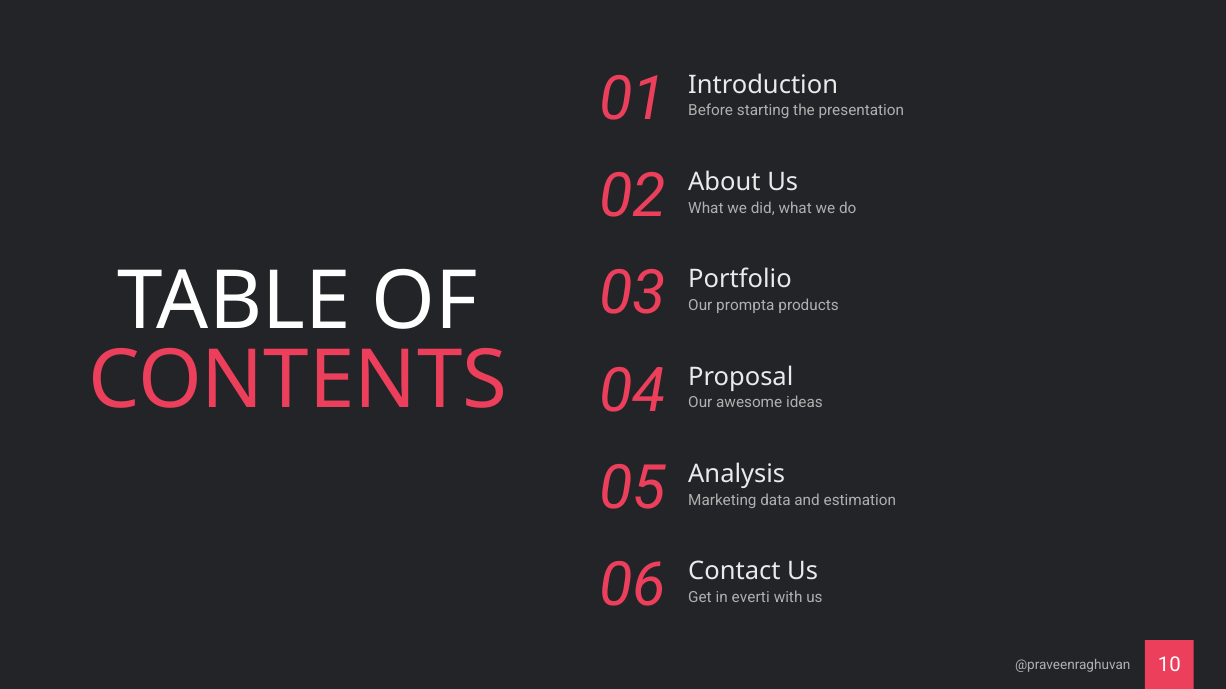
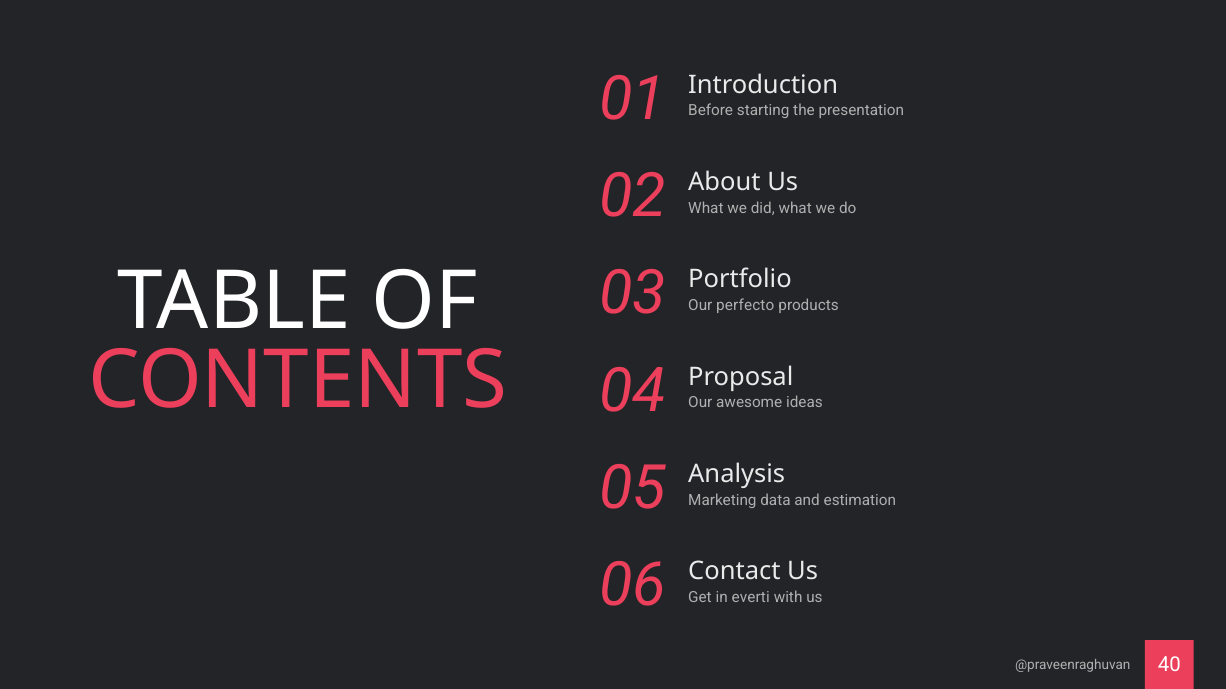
prompta: prompta -> perfecto
10: 10 -> 40
